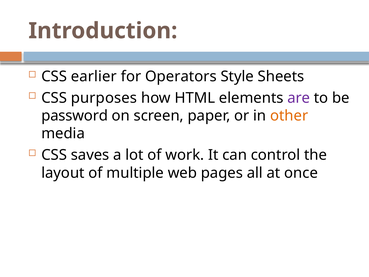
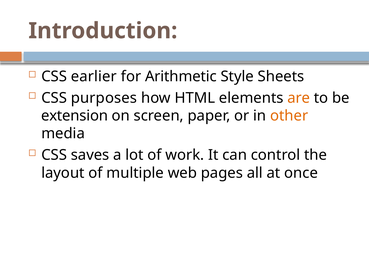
Operators: Operators -> Arithmetic
are colour: purple -> orange
password: password -> extension
